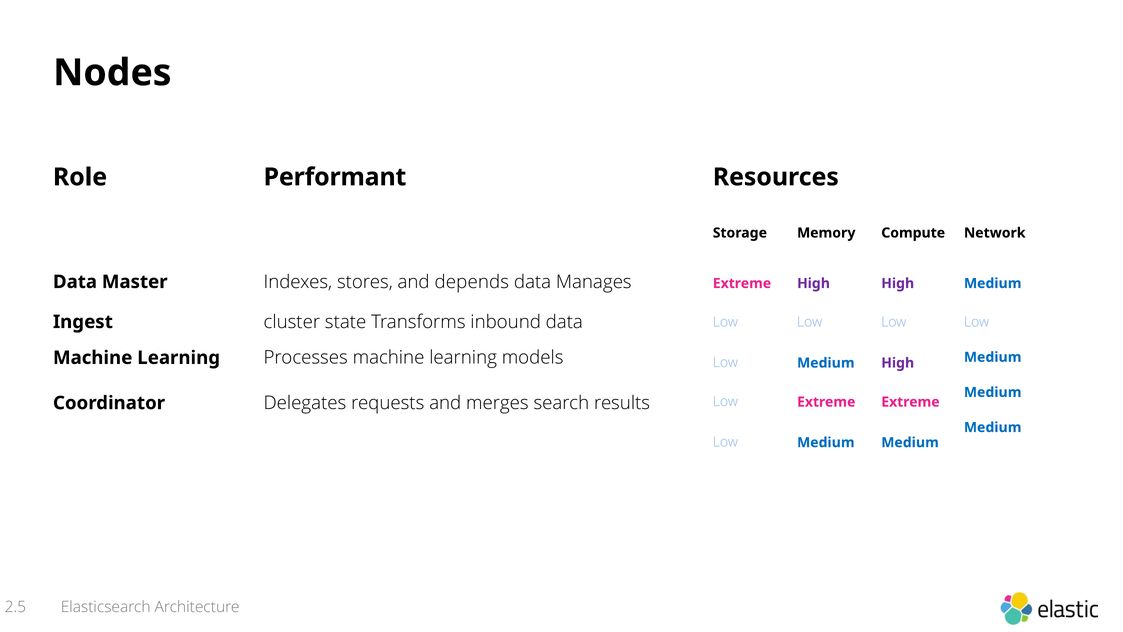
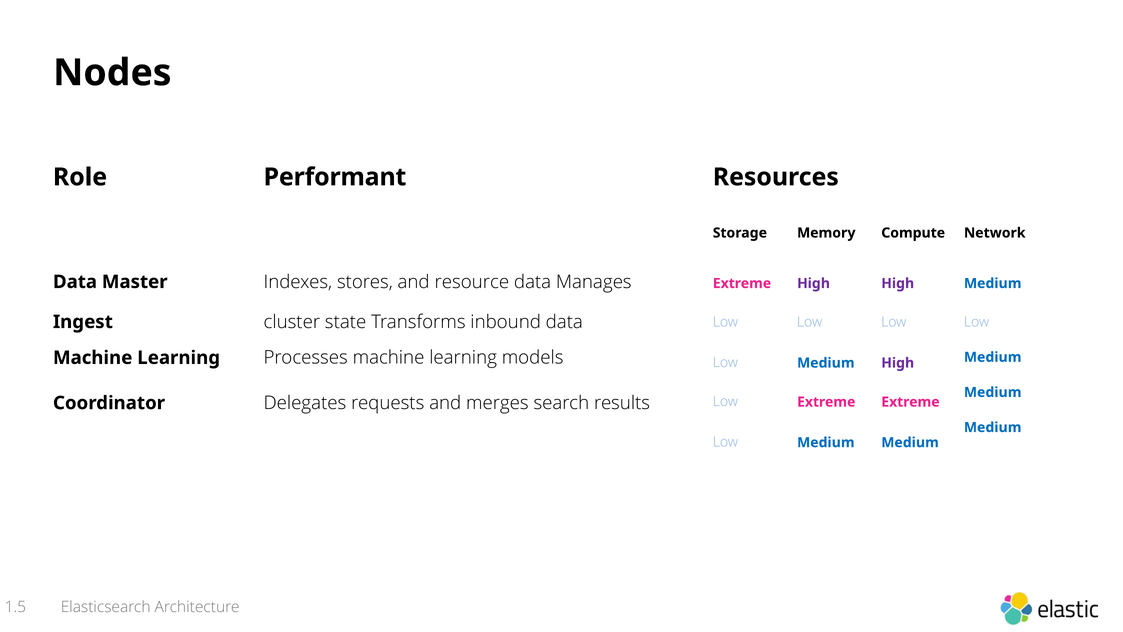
depends: depends -> resource
2.5: 2.5 -> 1.5
